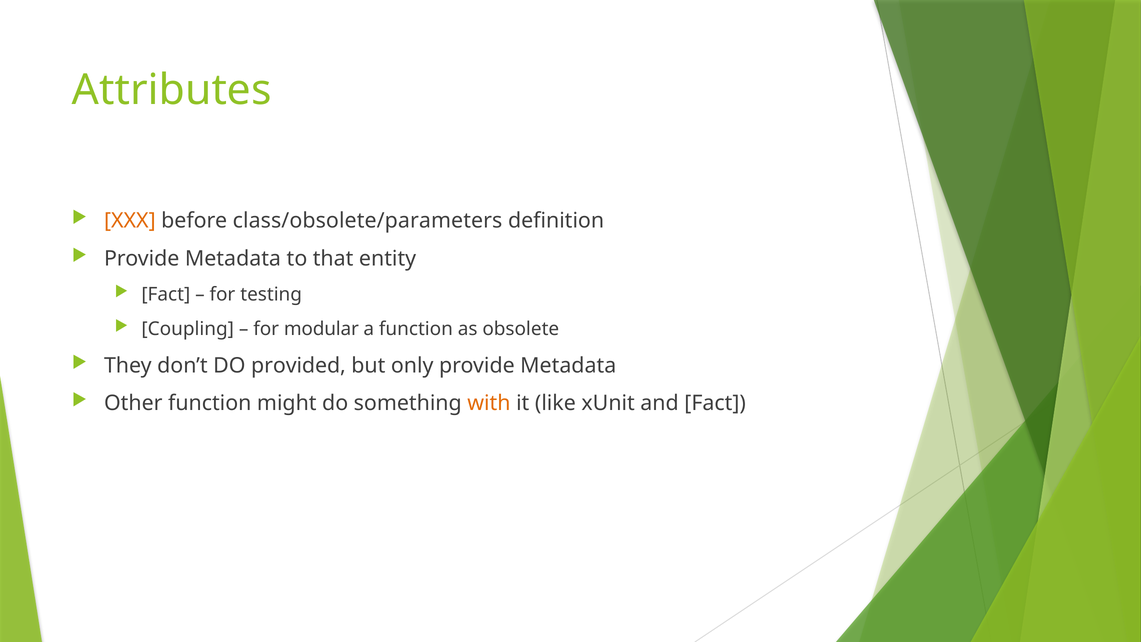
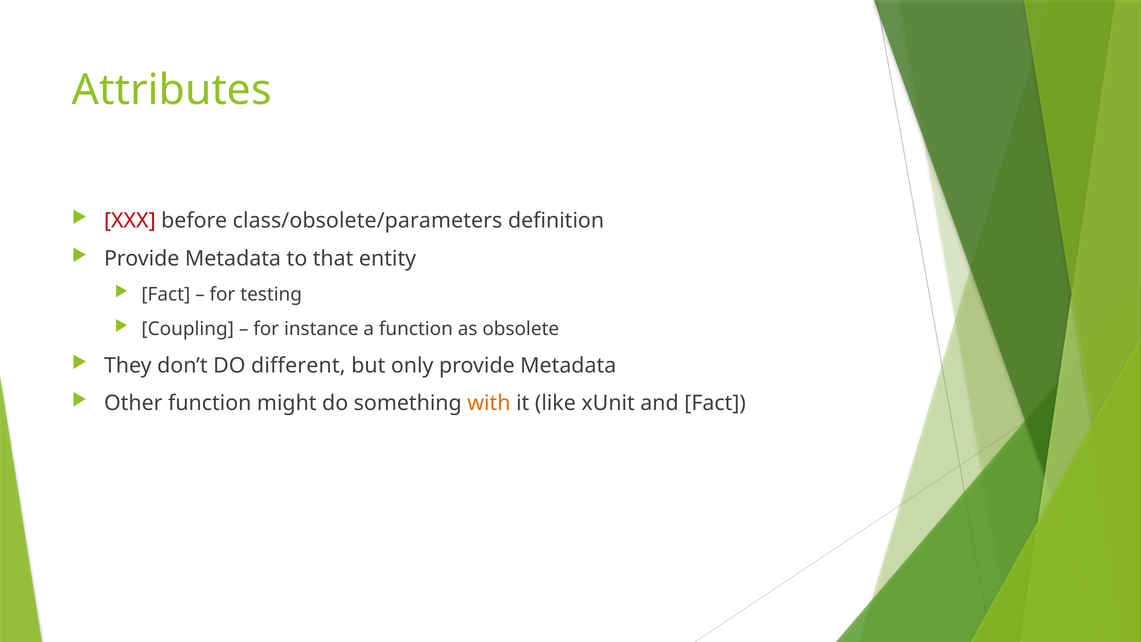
XXX colour: orange -> red
modular: modular -> instance
provided: provided -> different
